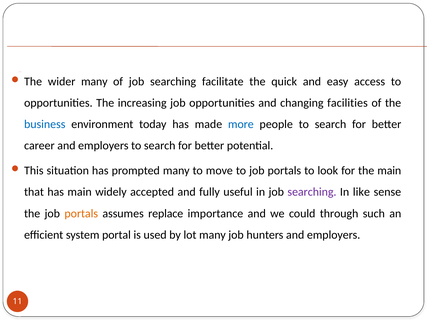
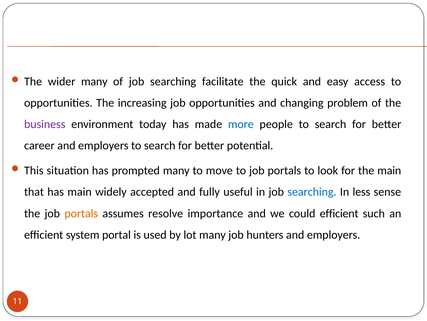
facilities: facilities -> problem
business colour: blue -> purple
searching at (312, 192) colour: purple -> blue
like: like -> less
replace: replace -> resolve
could through: through -> efficient
